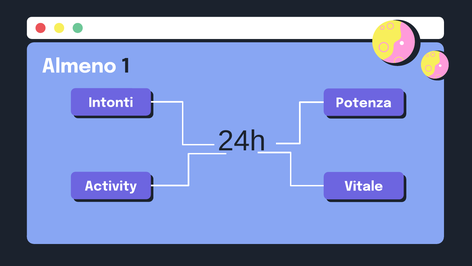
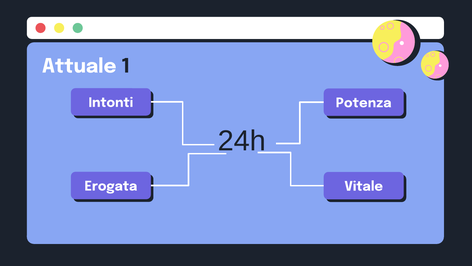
Almeno: Almeno -> Attuale
Activity: Activity -> Erogata
